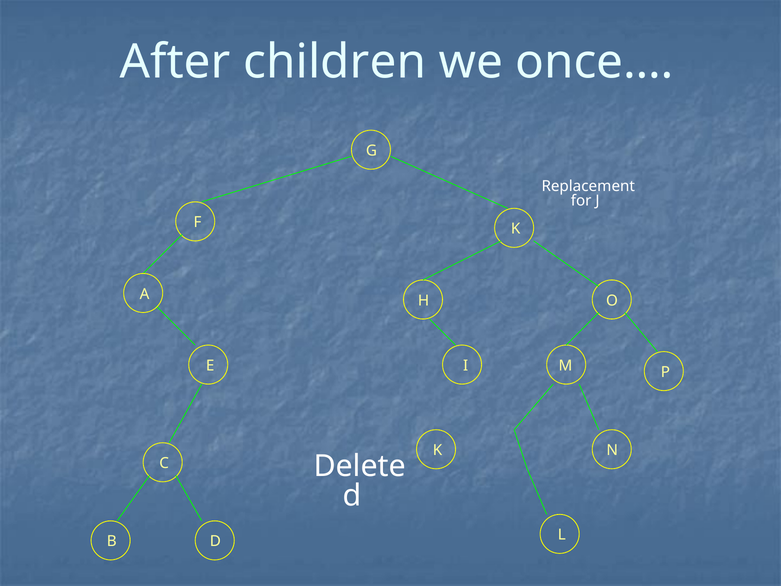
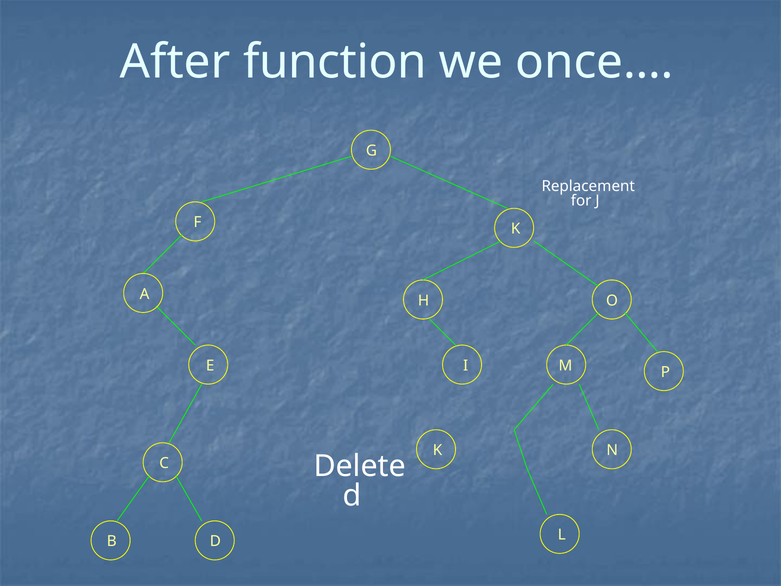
children: children -> function
